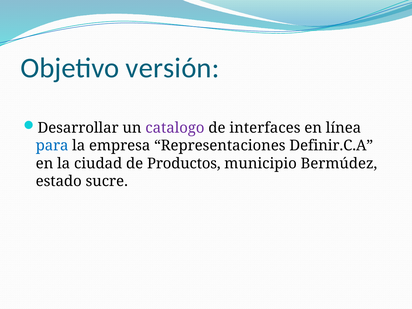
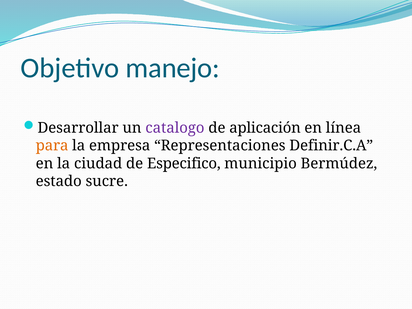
versión: versión -> manejo
interfaces: interfaces -> aplicación
para colour: blue -> orange
Productos: Productos -> Especifico
